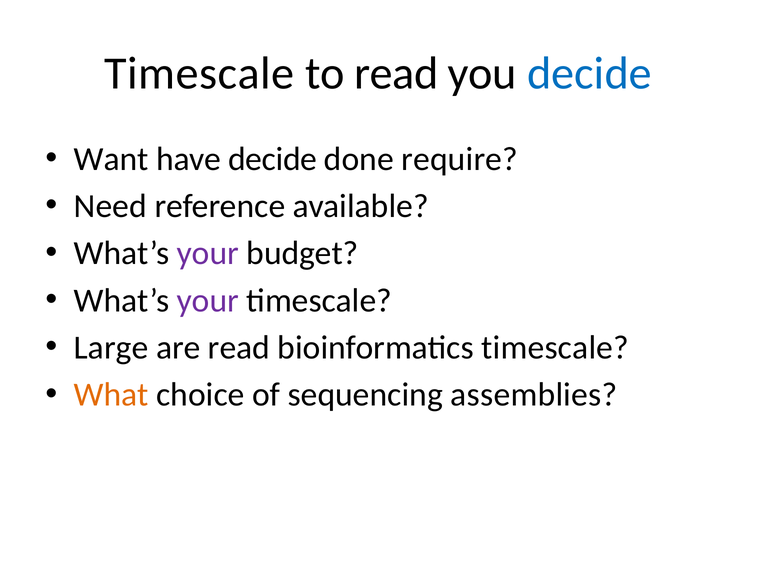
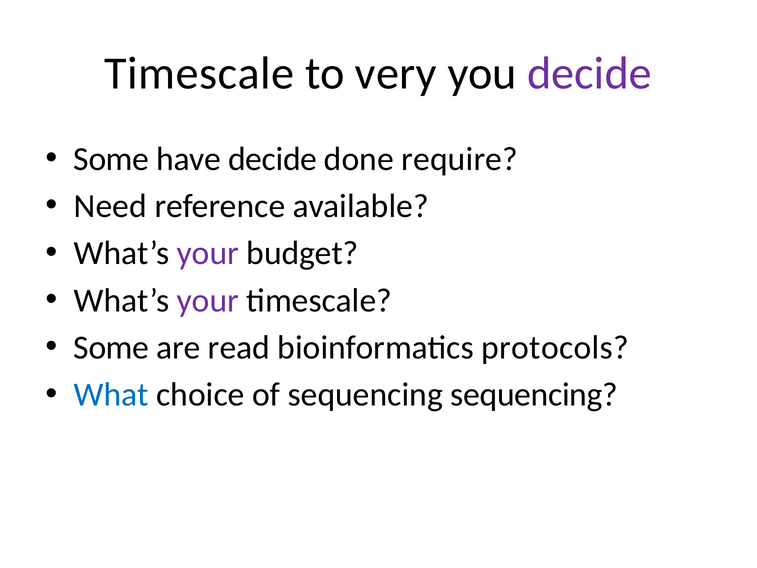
to read: read -> very
decide at (589, 73) colour: blue -> purple
Want at (111, 159): Want -> Some
Large at (111, 347): Large -> Some
bioinformatics timescale: timescale -> protocols
What colour: orange -> blue
sequencing assemblies: assemblies -> sequencing
